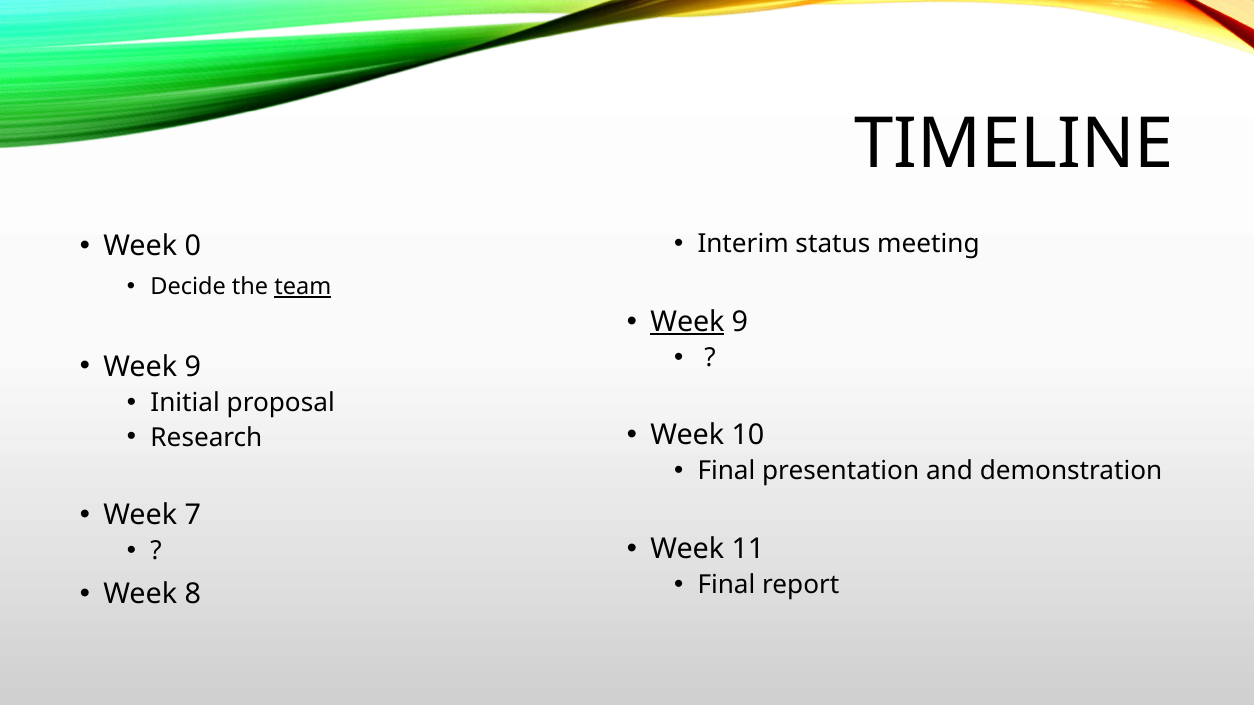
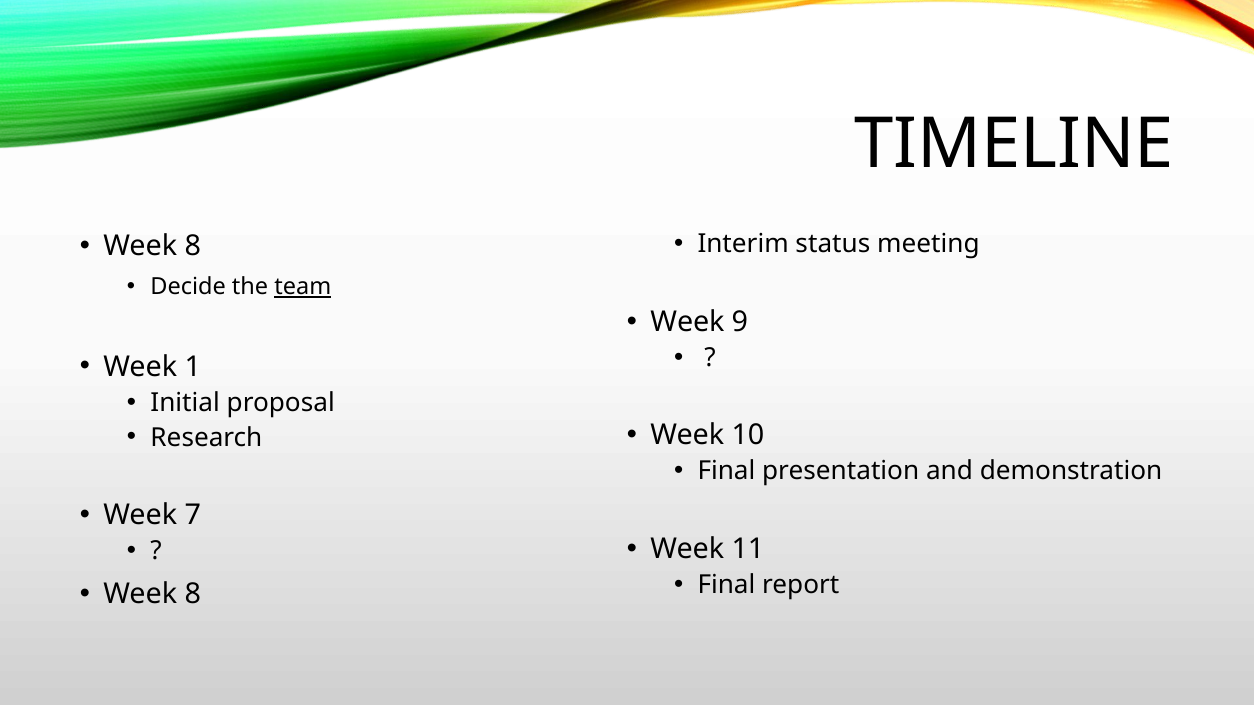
0 at (193, 246): 0 -> 8
Week at (687, 322) underline: present -> none
9 at (193, 367): 9 -> 1
